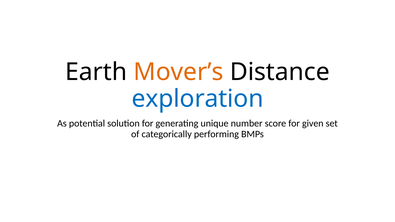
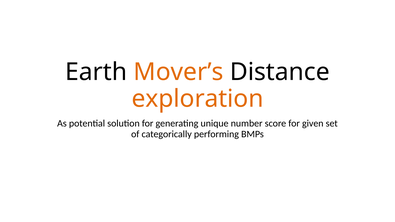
exploration colour: blue -> orange
